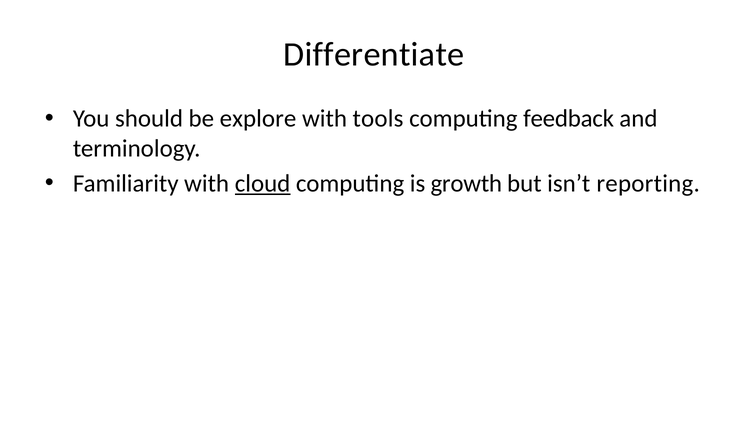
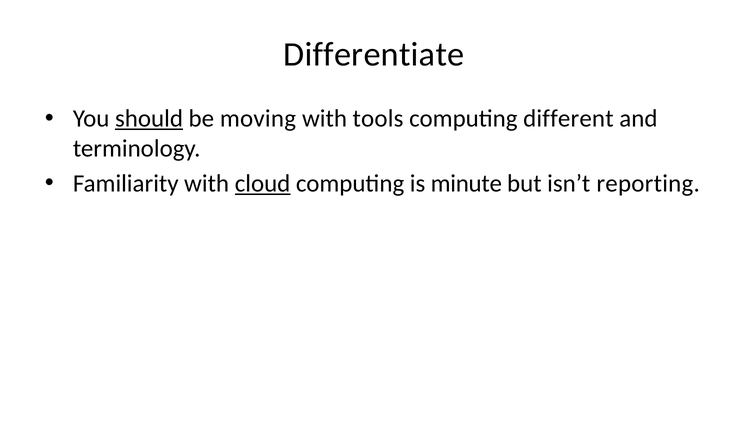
should underline: none -> present
explore: explore -> moving
feedback: feedback -> different
growth: growth -> minute
